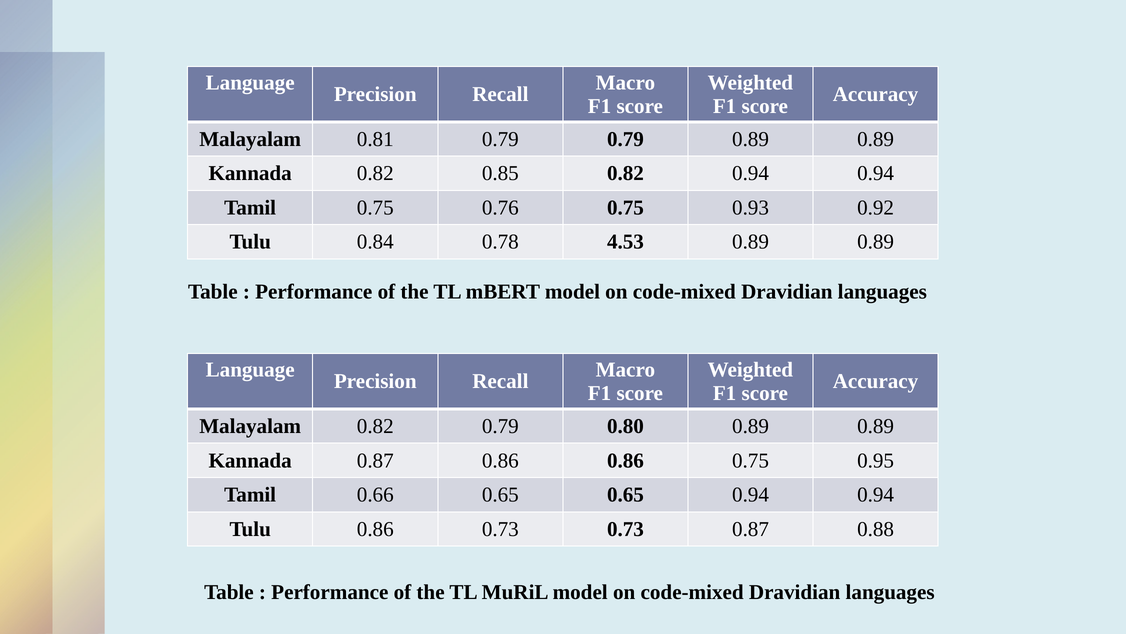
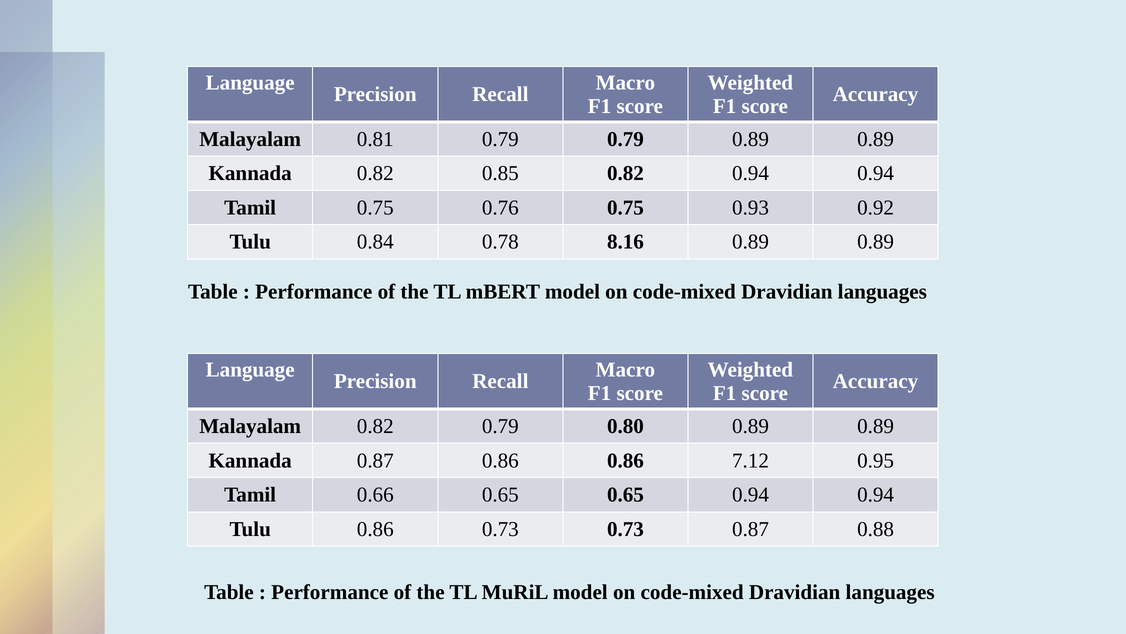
4.53: 4.53 -> 8.16
0.86 0.75: 0.75 -> 7.12
